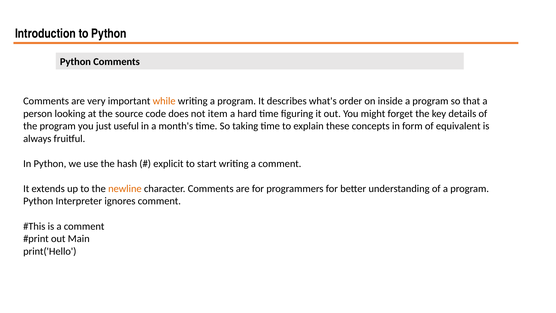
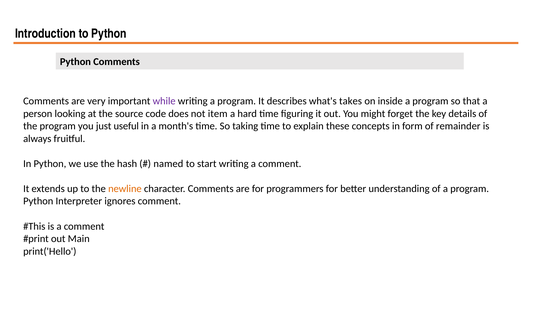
while colour: orange -> purple
order: order -> takes
equivalent: equivalent -> remainder
explicit: explicit -> named
